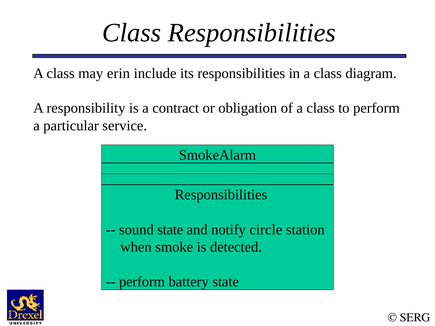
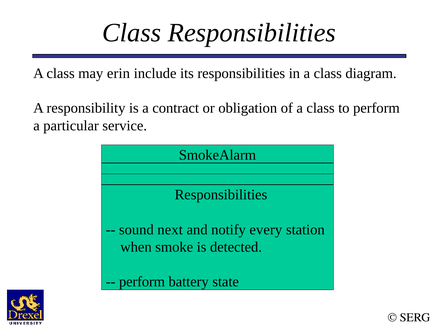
sound state: state -> next
circle: circle -> every
